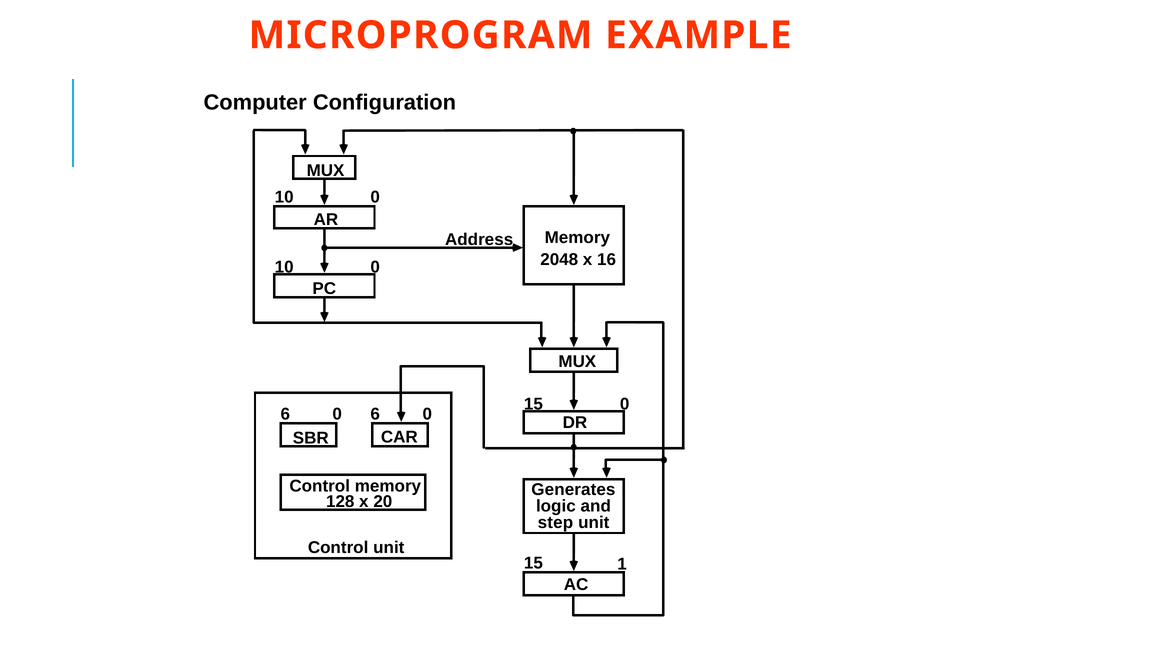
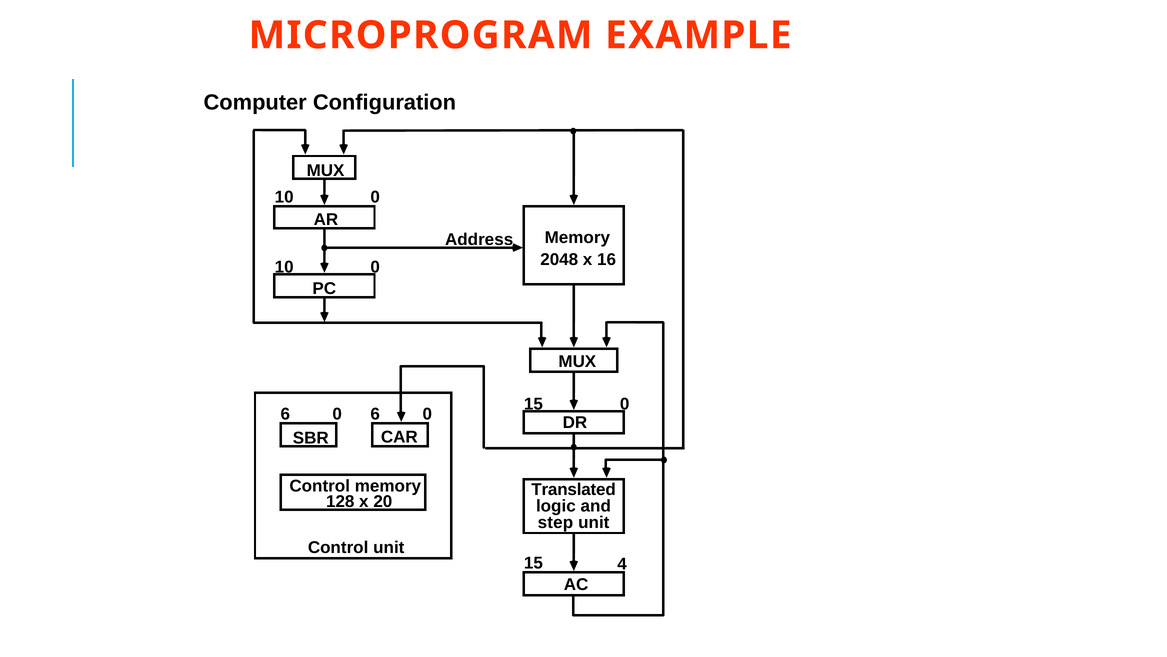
Generates: Generates -> Translated
1: 1 -> 4
